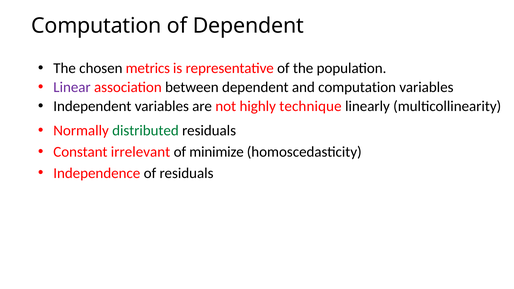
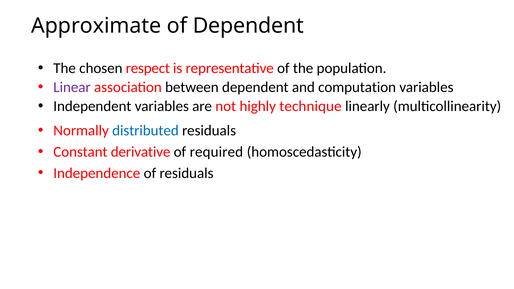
Computation at (96, 26): Computation -> Approximate
metrics: metrics -> respect
distributed colour: green -> blue
irrelevant: irrelevant -> derivative
minimize: minimize -> required
